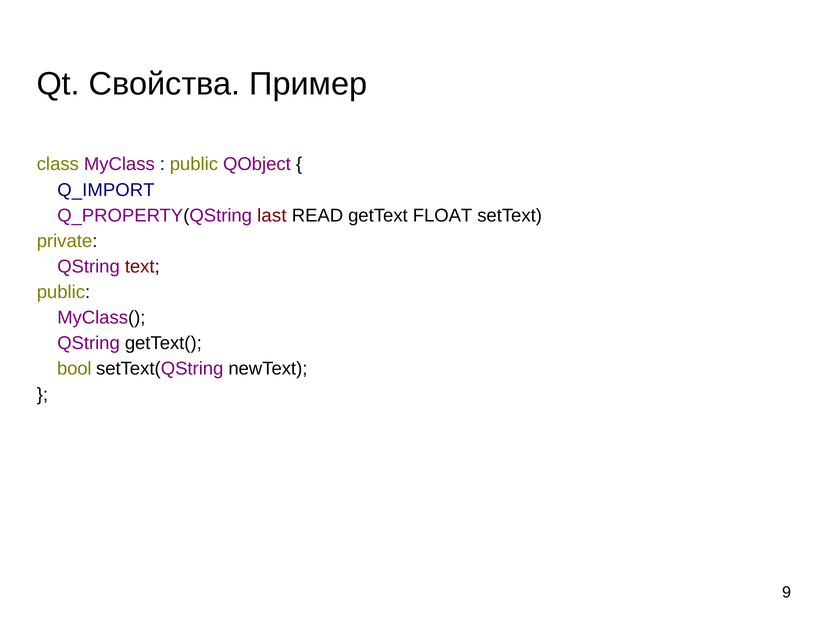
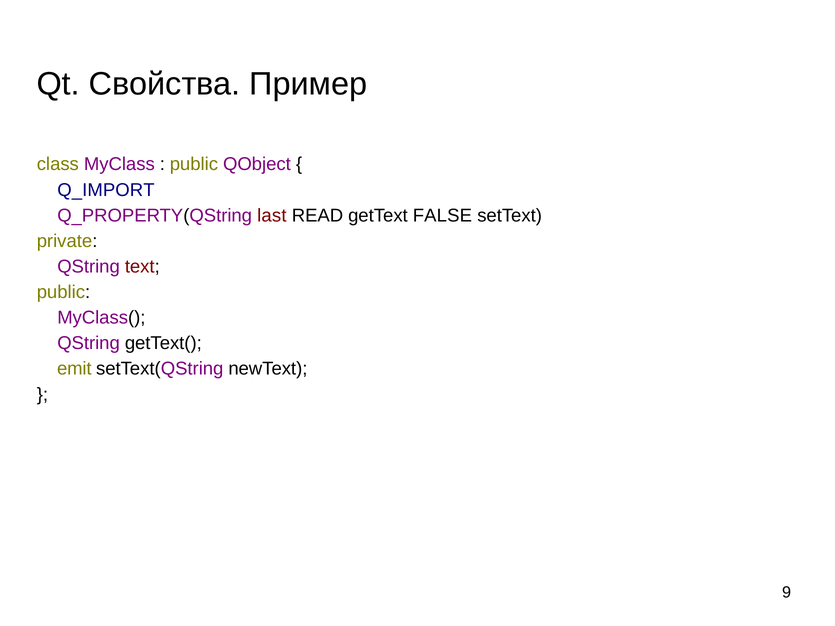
FLOAT: FLOAT -> FALSE
bool: bool -> emit
